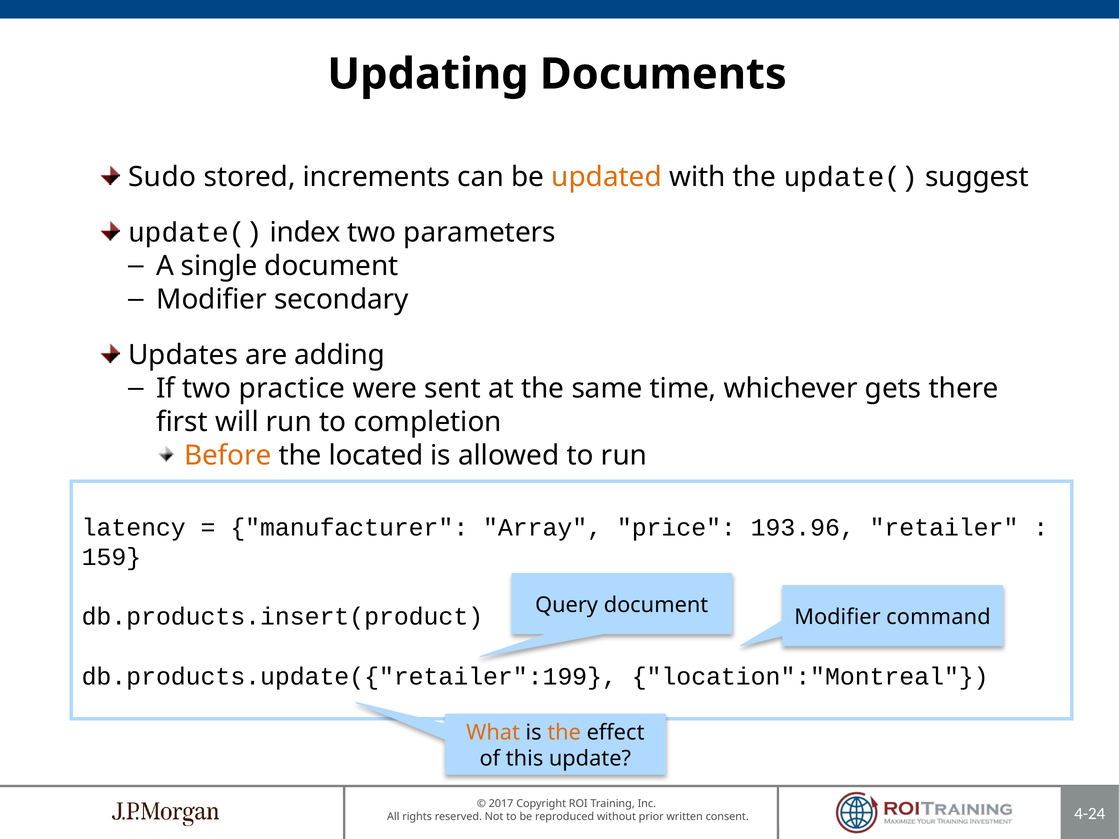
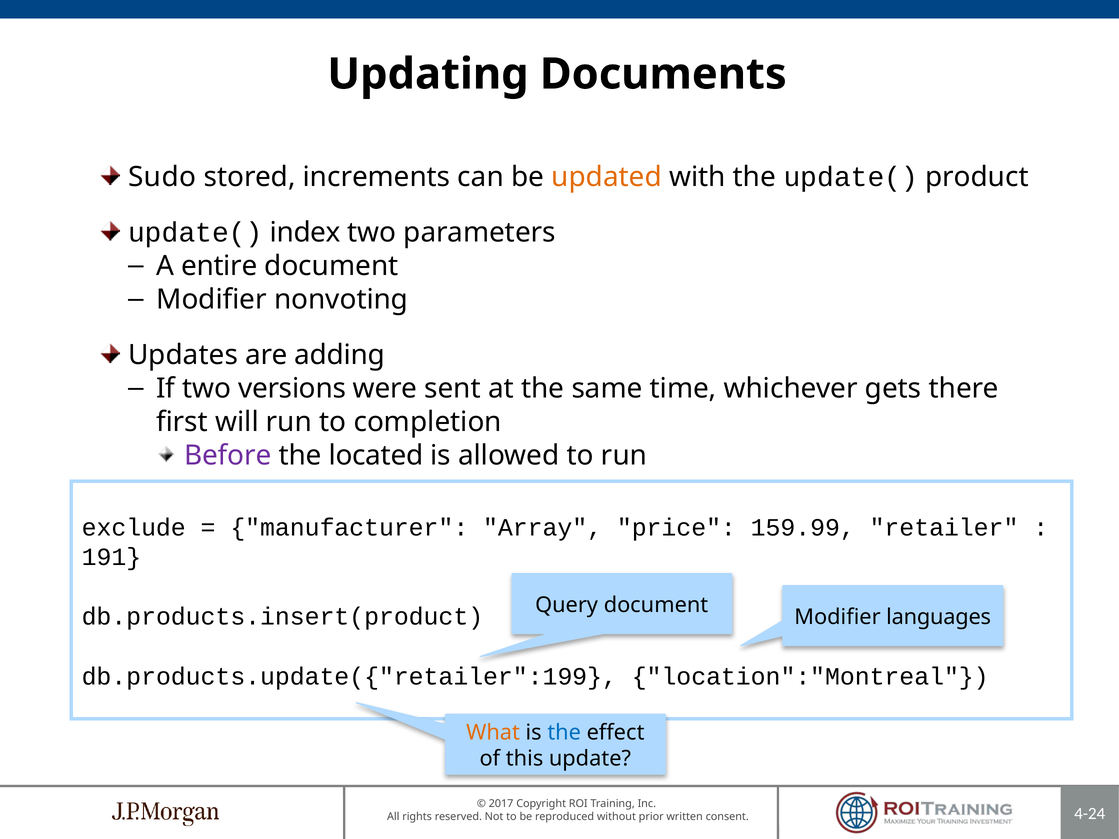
suggest: suggest -> product
single: single -> entire
secondary: secondary -> nonvoting
practice: practice -> versions
Before colour: orange -> purple
latency: latency -> exclude
193.96: 193.96 -> 159.99
159: 159 -> 191
command: command -> languages
the at (564, 733) colour: orange -> blue
